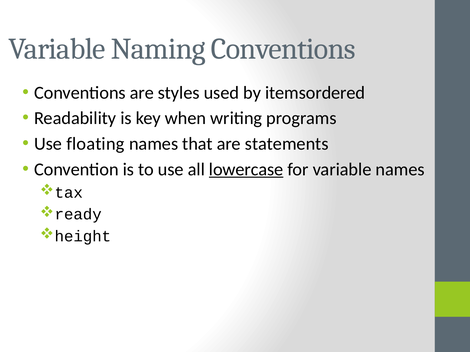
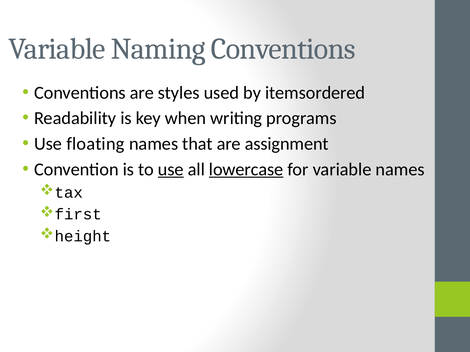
statements: statements -> assignment
use at (171, 170) underline: none -> present
ready: ready -> first
